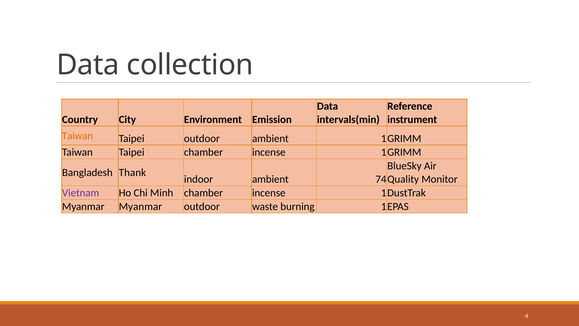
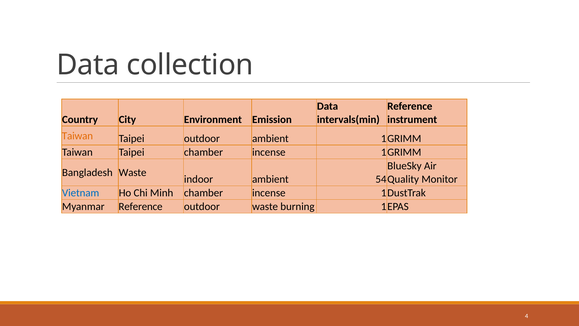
Bangladesh Thank: Thank -> Waste
74: 74 -> 54
Vietnam colour: purple -> blue
Myanmar Myanmar: Myanmar -> Reference
